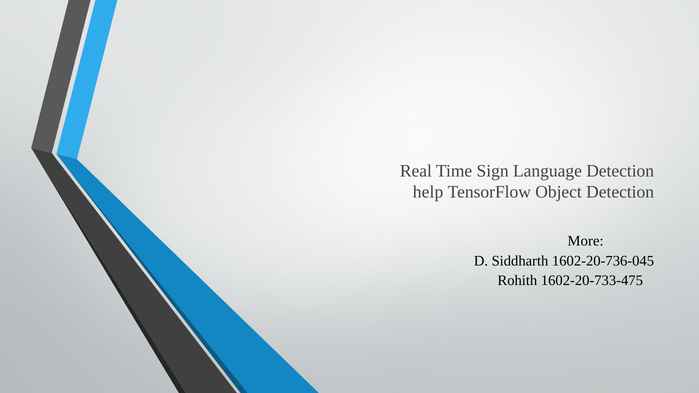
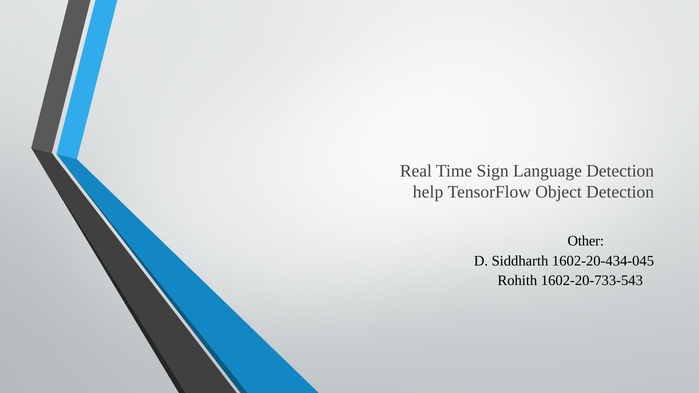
More: More -> Other
1602-20-736-045: 1602-20-736-045 -> 1602-20-434-045
1602-20-733-475: 1602-20-733-475 -> 1602-20-733-543
